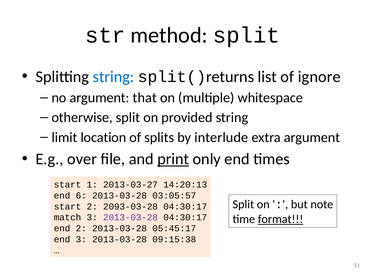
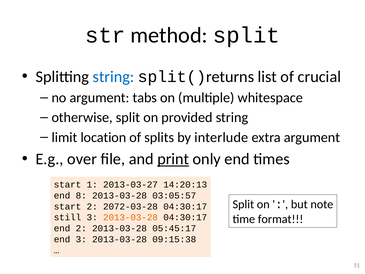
ignore: ignore -> crucial
that: that -> tabs
6: 6 -> 8
2093-03-28: 2093-03-28 -> 2072-03-28
match: match -> still
2013-03-28 at (130, 217) colour: purple -> orange
format underline: present -> none
